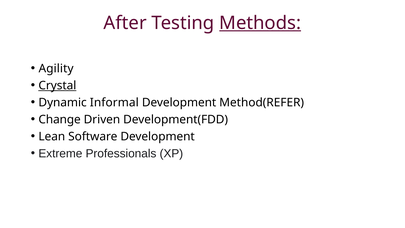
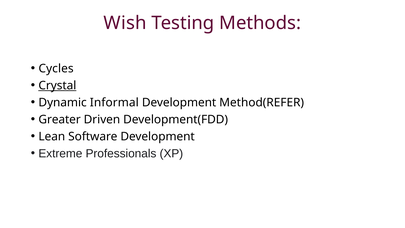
After: After -> Wish
Methods underline: present -> none
Agility: Agility -> Cycles
Change: Change -> Greater
